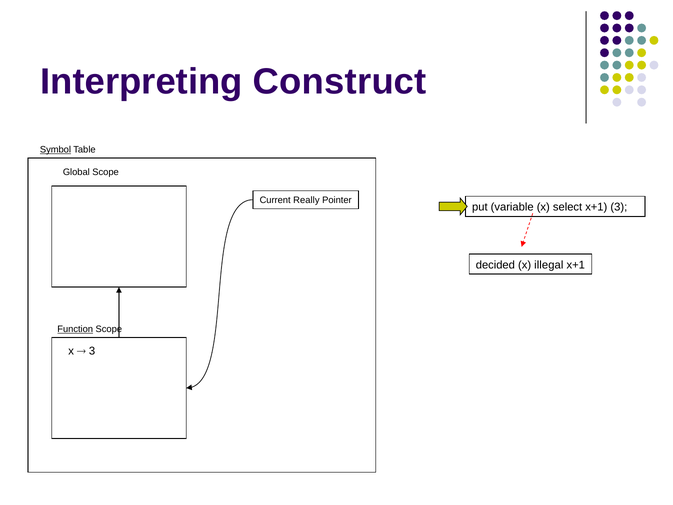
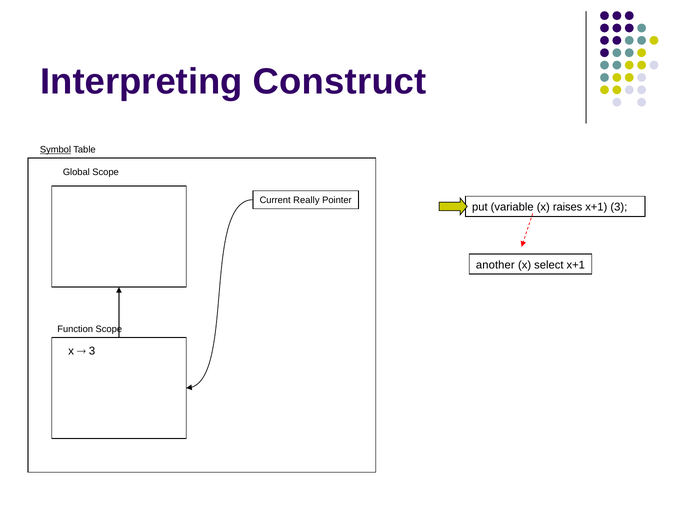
select: select -> raises
decided: decided -> another
illegal: illegal -> select
Function underline: present -> none
